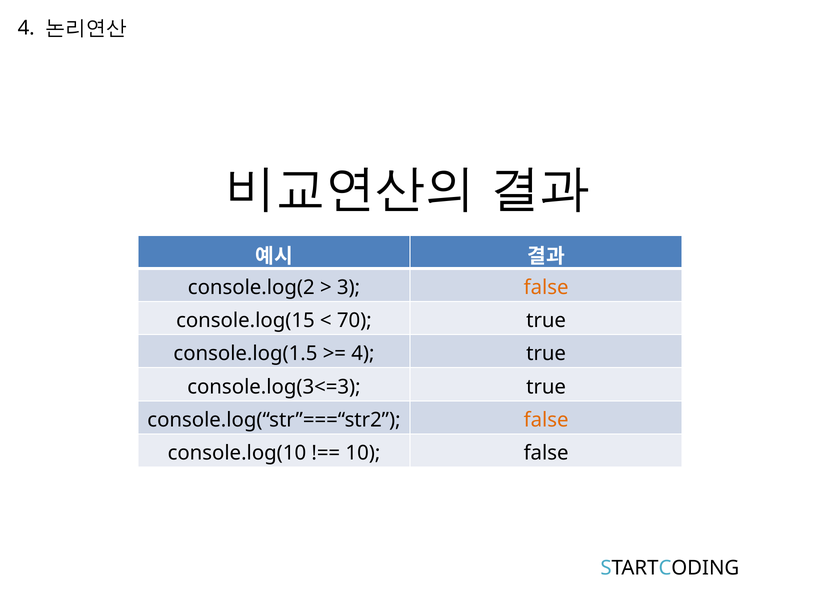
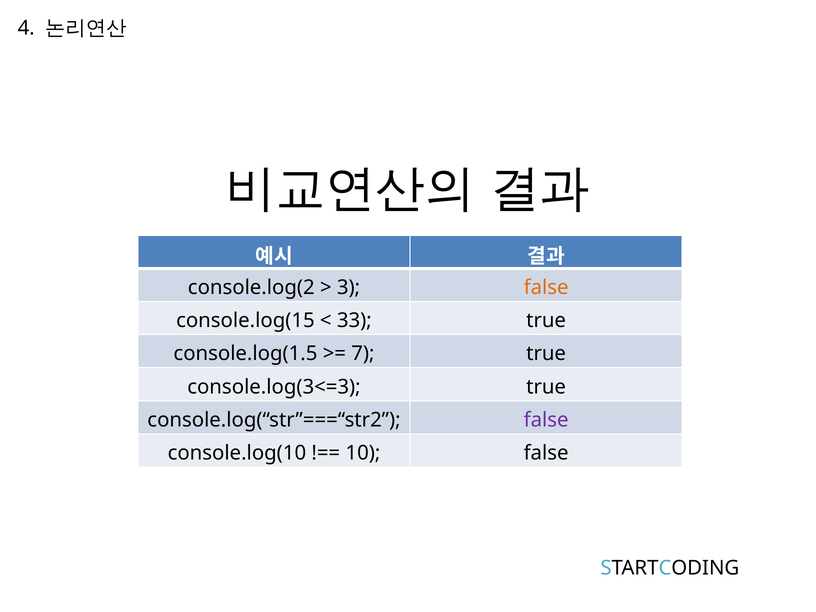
70: 70 -> 33
4 at (363, 354): 4 -> 7
false at (546, 420) colour: orange -> purple
